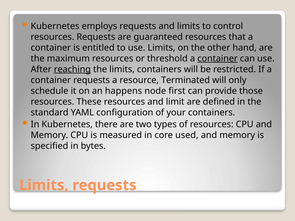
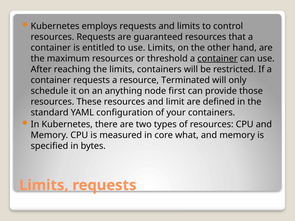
reaching underline: present -> none
happens: happens -> anything
used: used -> what
